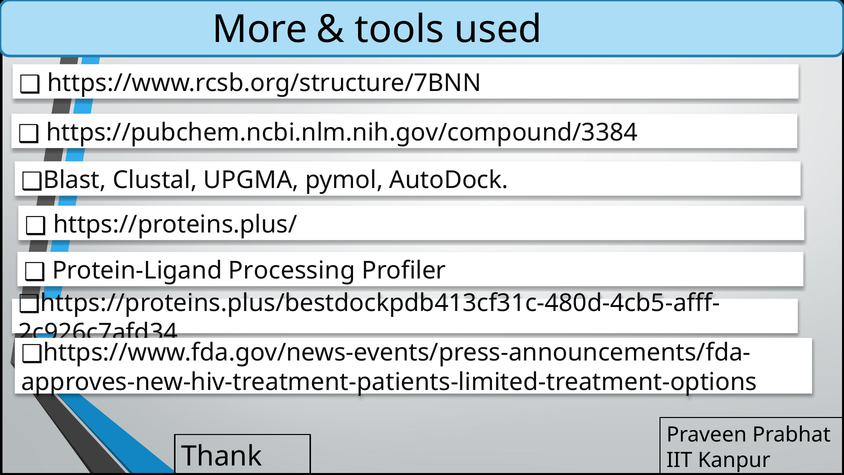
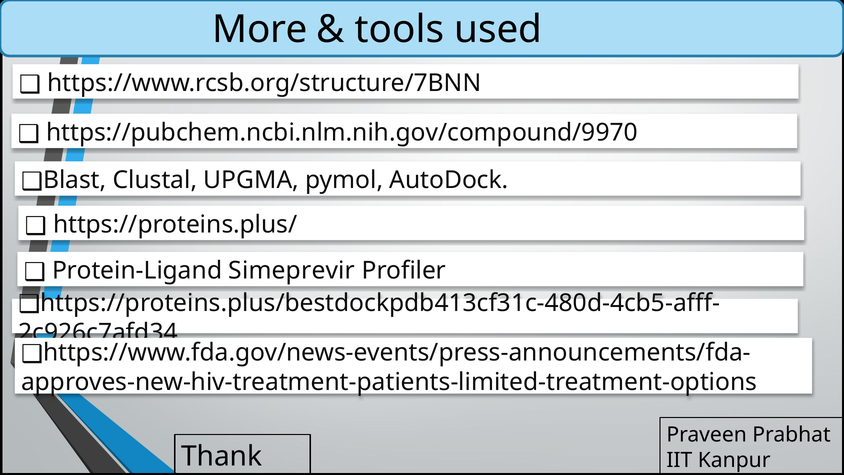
https://pubchem.ncbi.nlm.nih.gov/compound/3384: https://pubchem.ncbi.nlm.nih.gov/compound/3384 -> https://pubchem.ncbi.nlm.nih.gov/compound/9970
Processing: Processing -> Simeprevir
